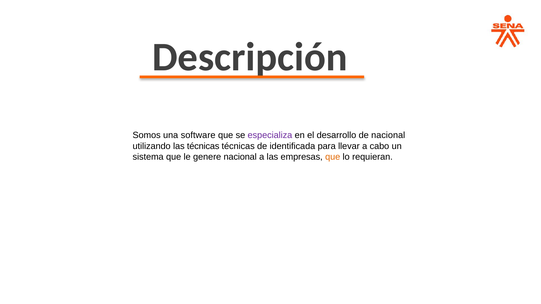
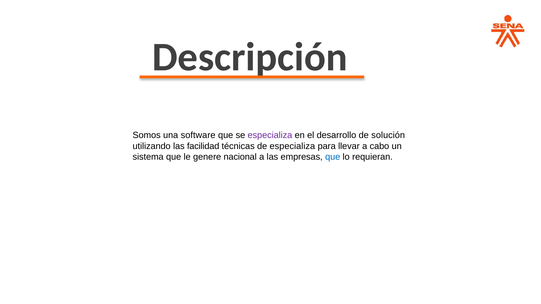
de nacional: nacional -> solución
las técnicas: técnicas -> facilidad
de identificada: identificada -> especializa
que at (333, 157) colour: orange -> blue
